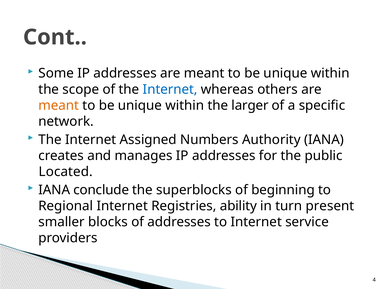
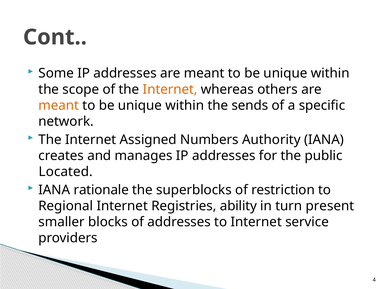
Internet at (170, 89) colour: blue -> orange
larger: larger -> sends
conclude: conclude -> rationale
beginning: beginning -> restriction
